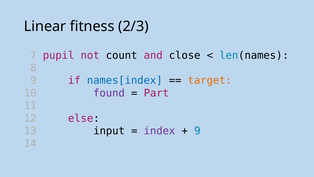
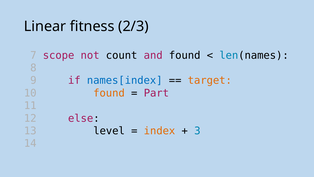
pupil: pupil -> scope
and close: close -> found
found at (109, 93) colour: purple -> orange
input: input -> level
index colour: purple -> orange
9 at (197, 131): 9 -> 3
